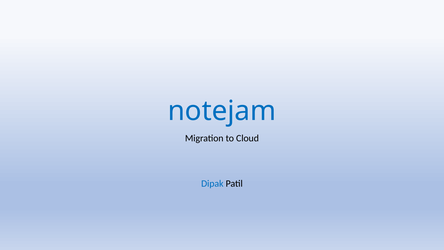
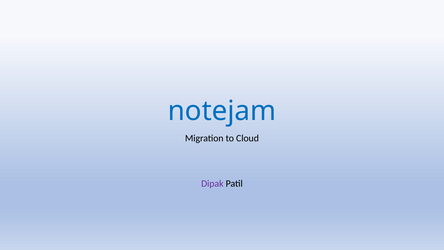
Dipak colour: blue -> purple
